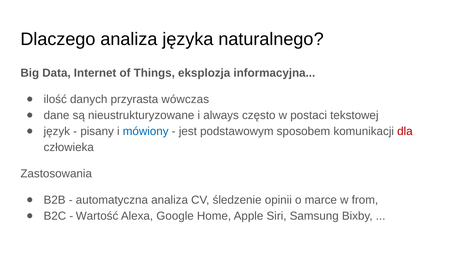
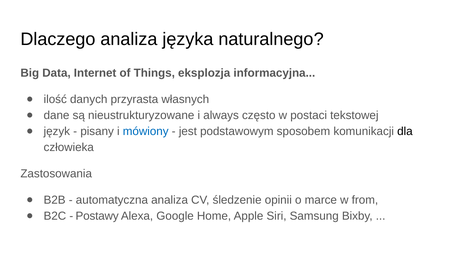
wówczas: wówczas -> własnych
dla colour: red -> black
Wartość: Wartość -> Postawy
